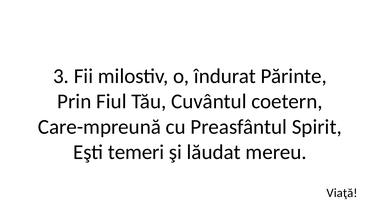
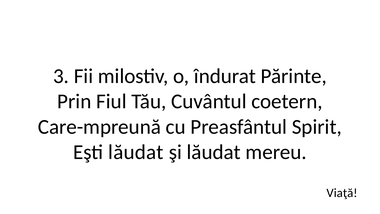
Eşti temeri: temeri -> lăudat
